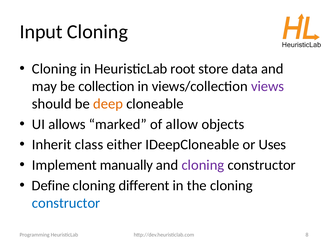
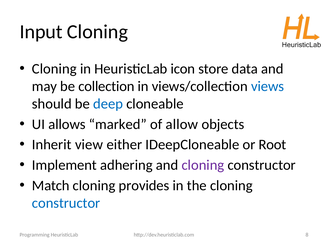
root: root -> icon
views colour: purple -> blue
deep colour: orange -> blue
class: class -> view
Uses: Uses -> Root
manually: manually -> adhering
Define: Define -> Match
different: different -> provides
